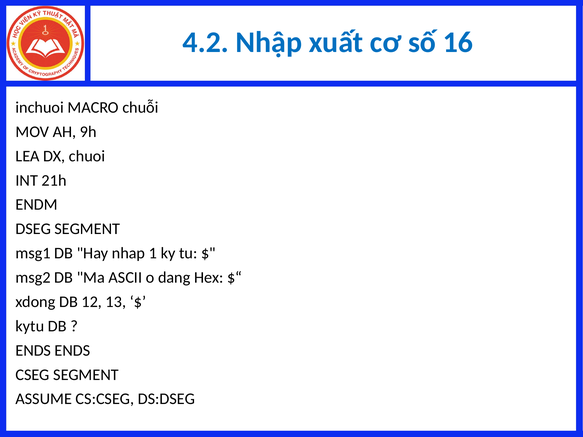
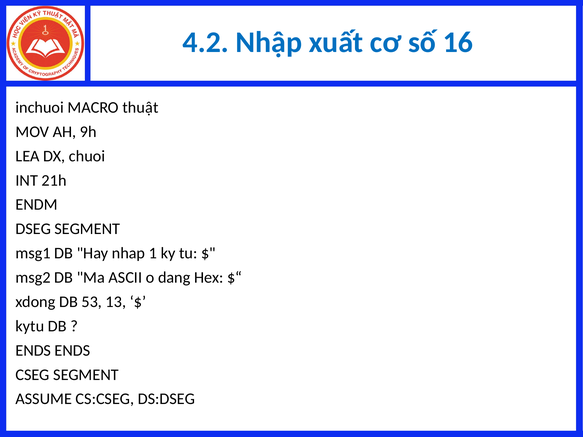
chuỗi: chuỗi -> thuật
12: 12 -> 53
